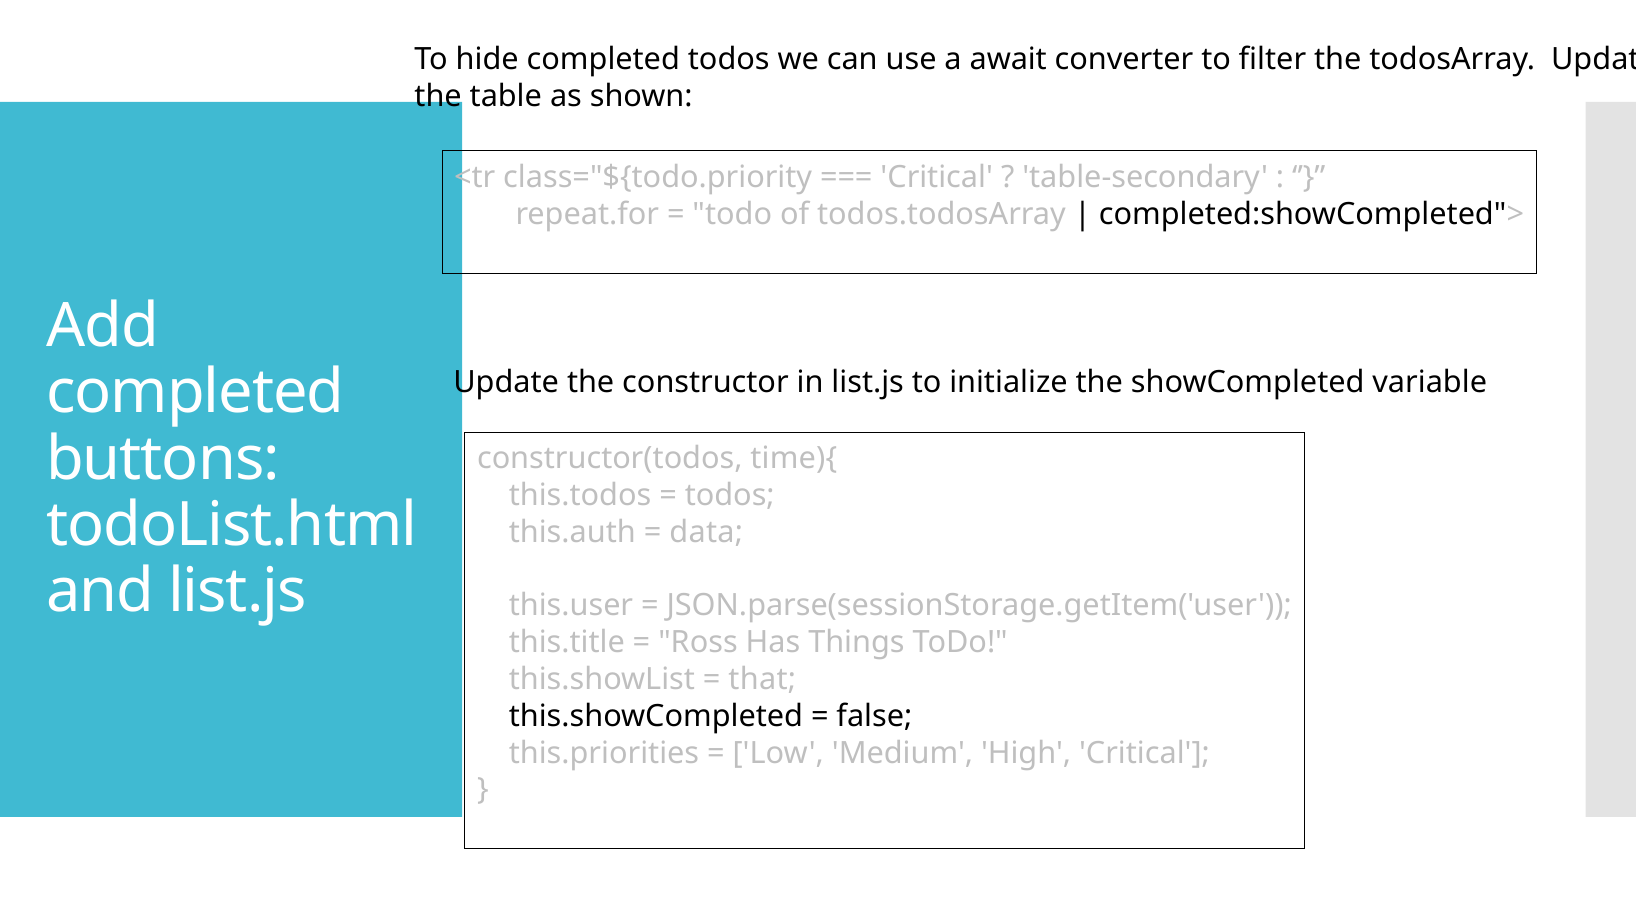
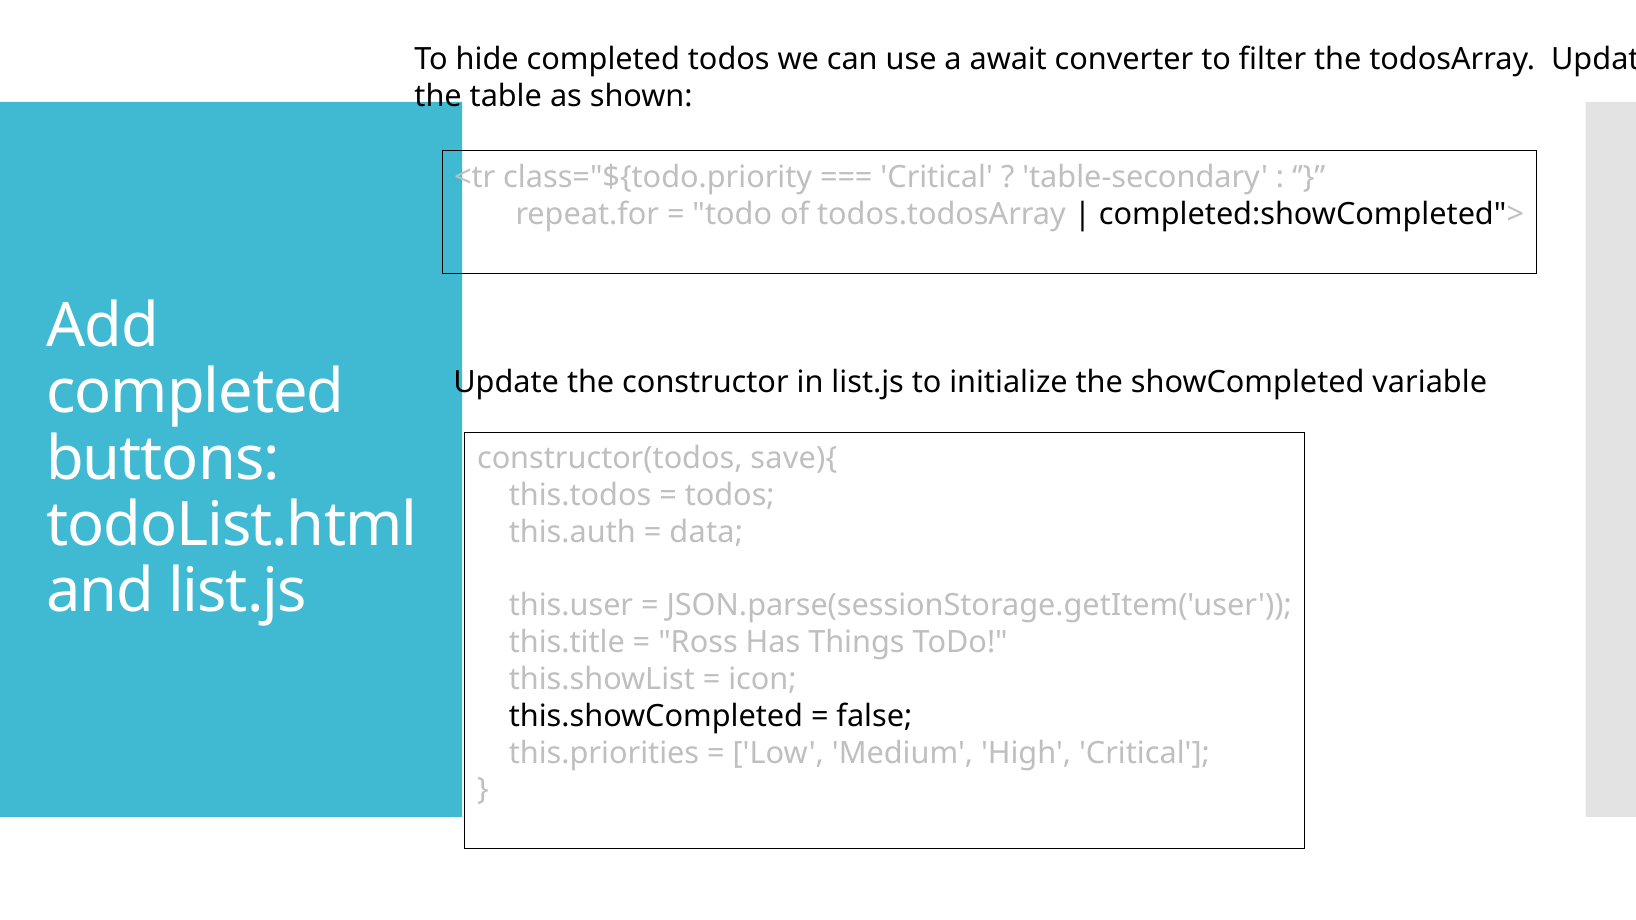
time){: time){ -> save){
that: that -> icon
